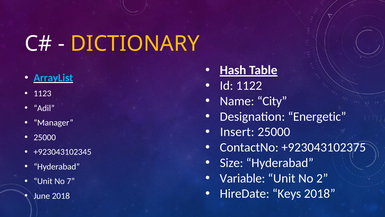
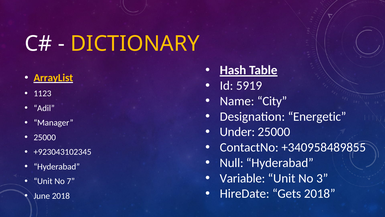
ArrayList colour: light blue -> yellow
1122: 1122 -> 5919
Insert: Insert -> Under
+923043102375: +923043102375 -> +340958489855
Size: Size -> Null
2: 2 -> 3
Keys: Keys -> Gets
